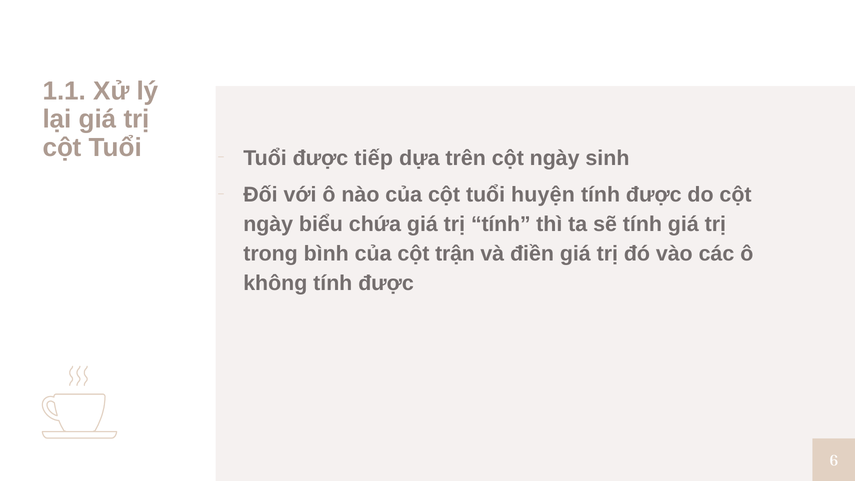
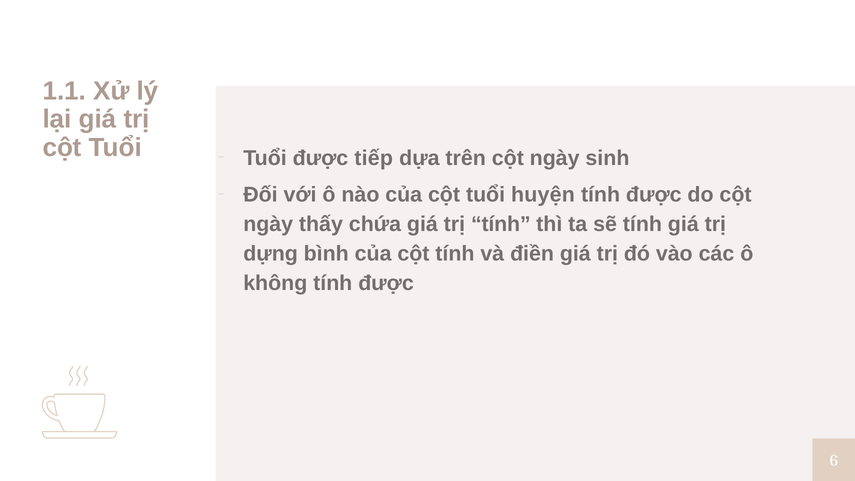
biểu: biểu -> thấy
trong: trong -> dựng
cột trận: trận -> tính
